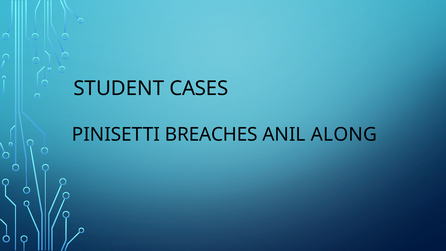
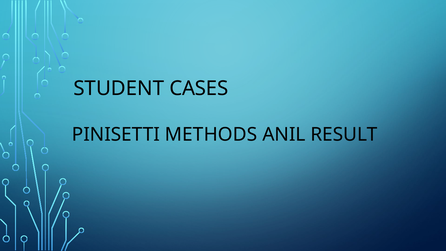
BREACHES: BREACHES -> METHODS
ALONG: ALONG -> RESULT
